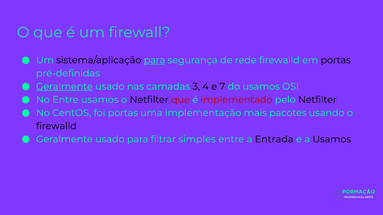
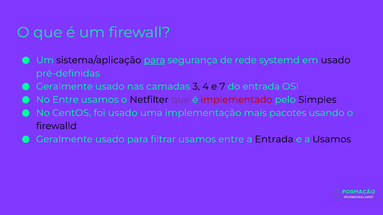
rede firewalld: firewalld -> systemd
em portas: portas -> usado
Geralmente at (64, 87) underline: present -> none
do usamos: usamos -> entrada
que at (180, 100) colour: red -> purple
pelo Netfilter: Netfilter -> Simples
foi portas: portas -> usado
filtrar simples: simples -> usamos
